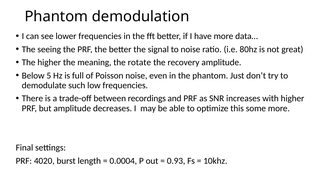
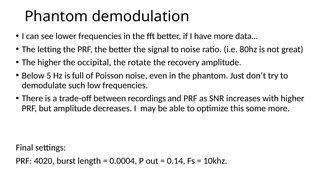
seeing: seeing -> letting
meaning: meaning -> occipital
0.93: 0.93 -> 0.14
